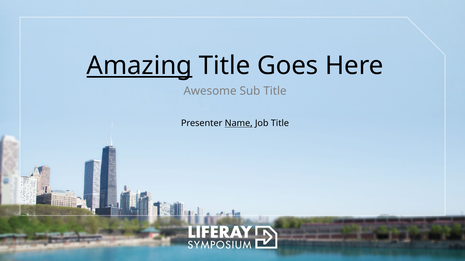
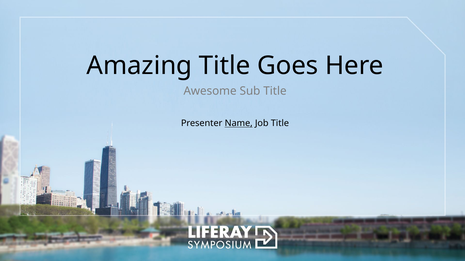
Amazing underline: present -> none
